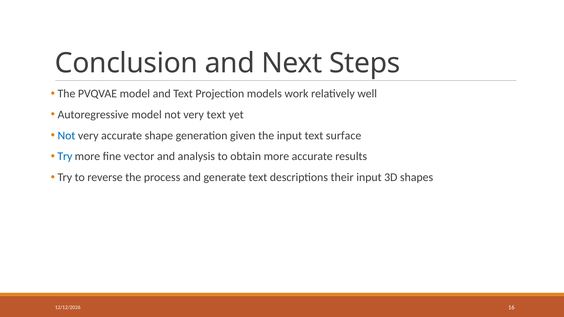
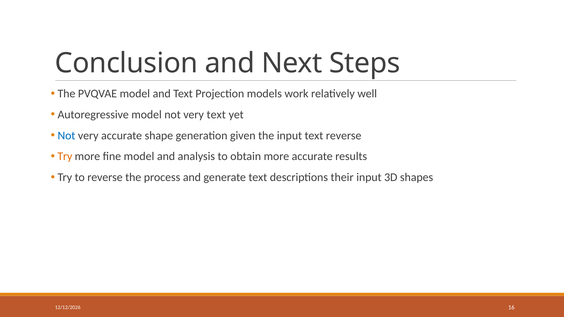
text surface: surface -> reverse
Try at (65, 157) colour: blue -> orange
fine vector: vector -> model
